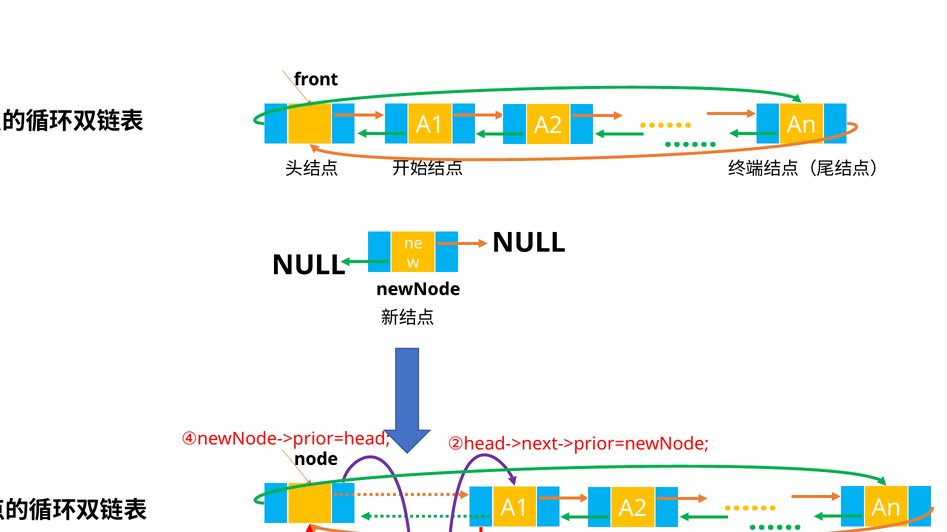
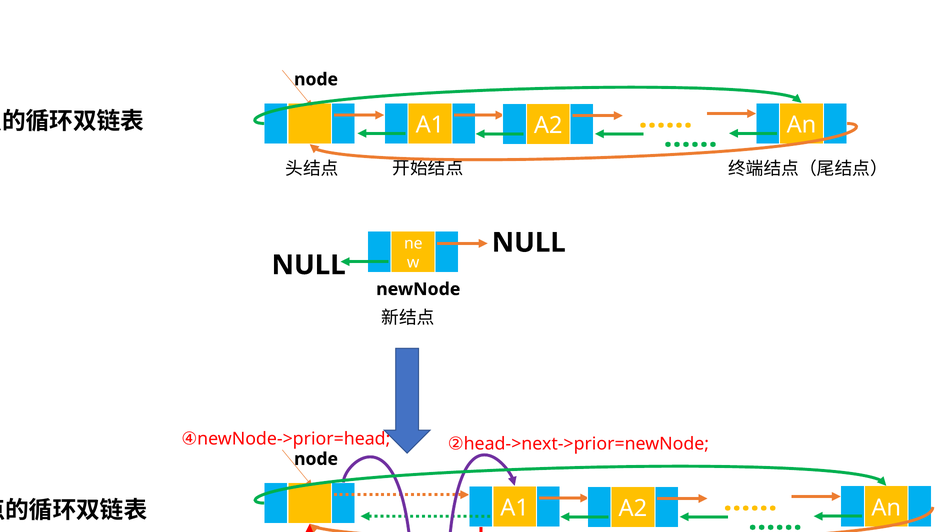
front at (316, 80): front -> node
